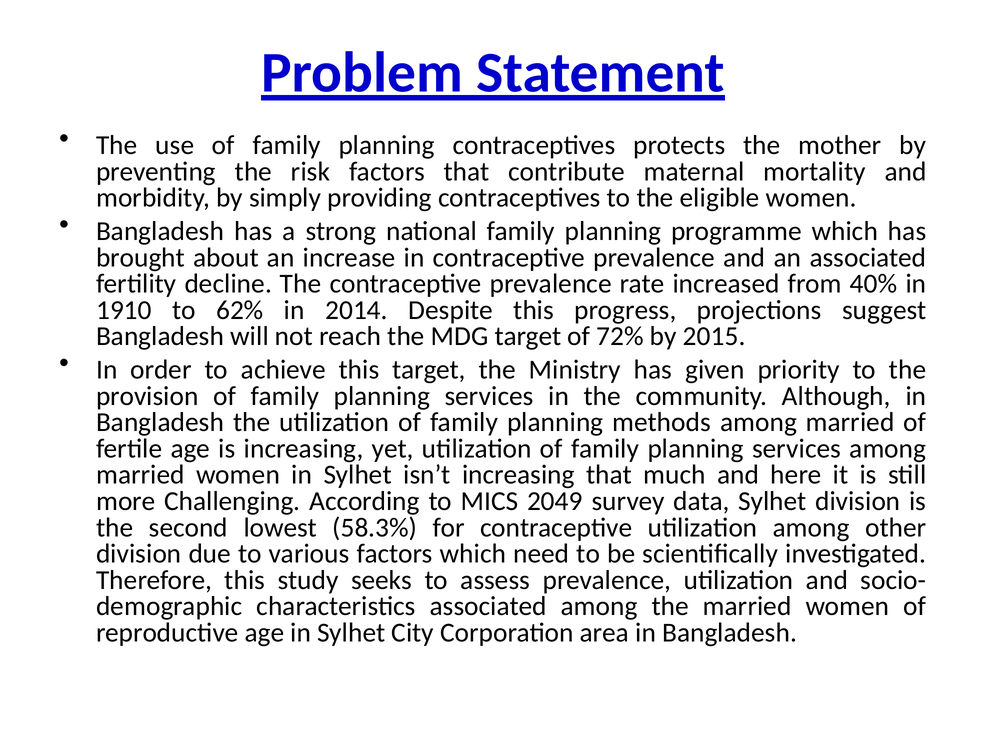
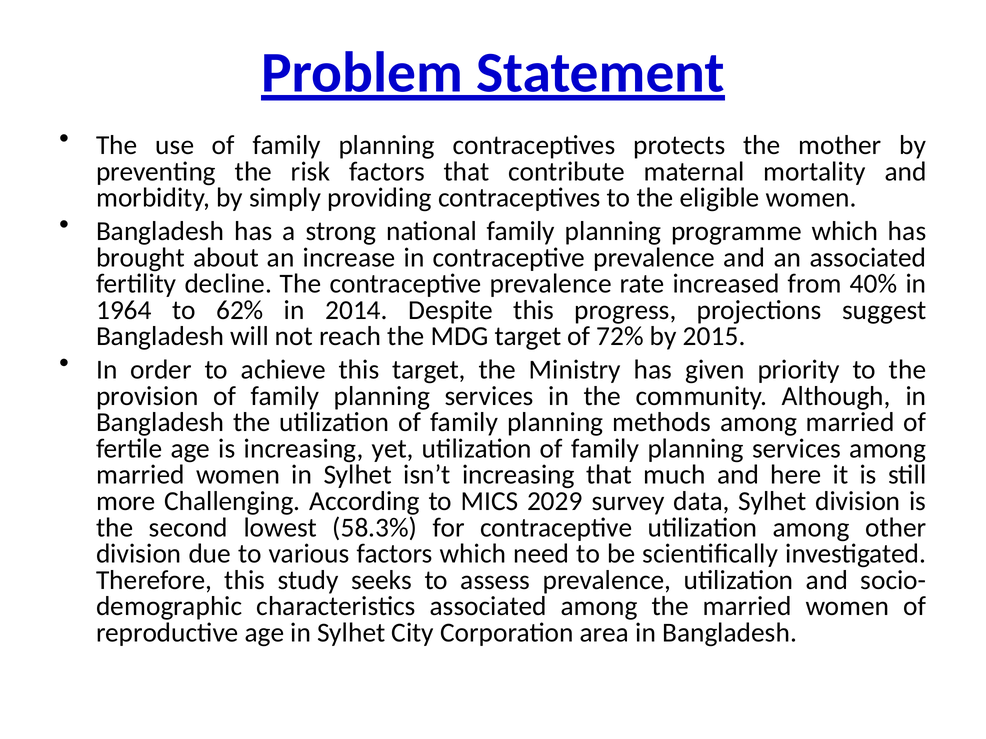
1910: 1910 -> 1964
2049: 2049 -> 2029
